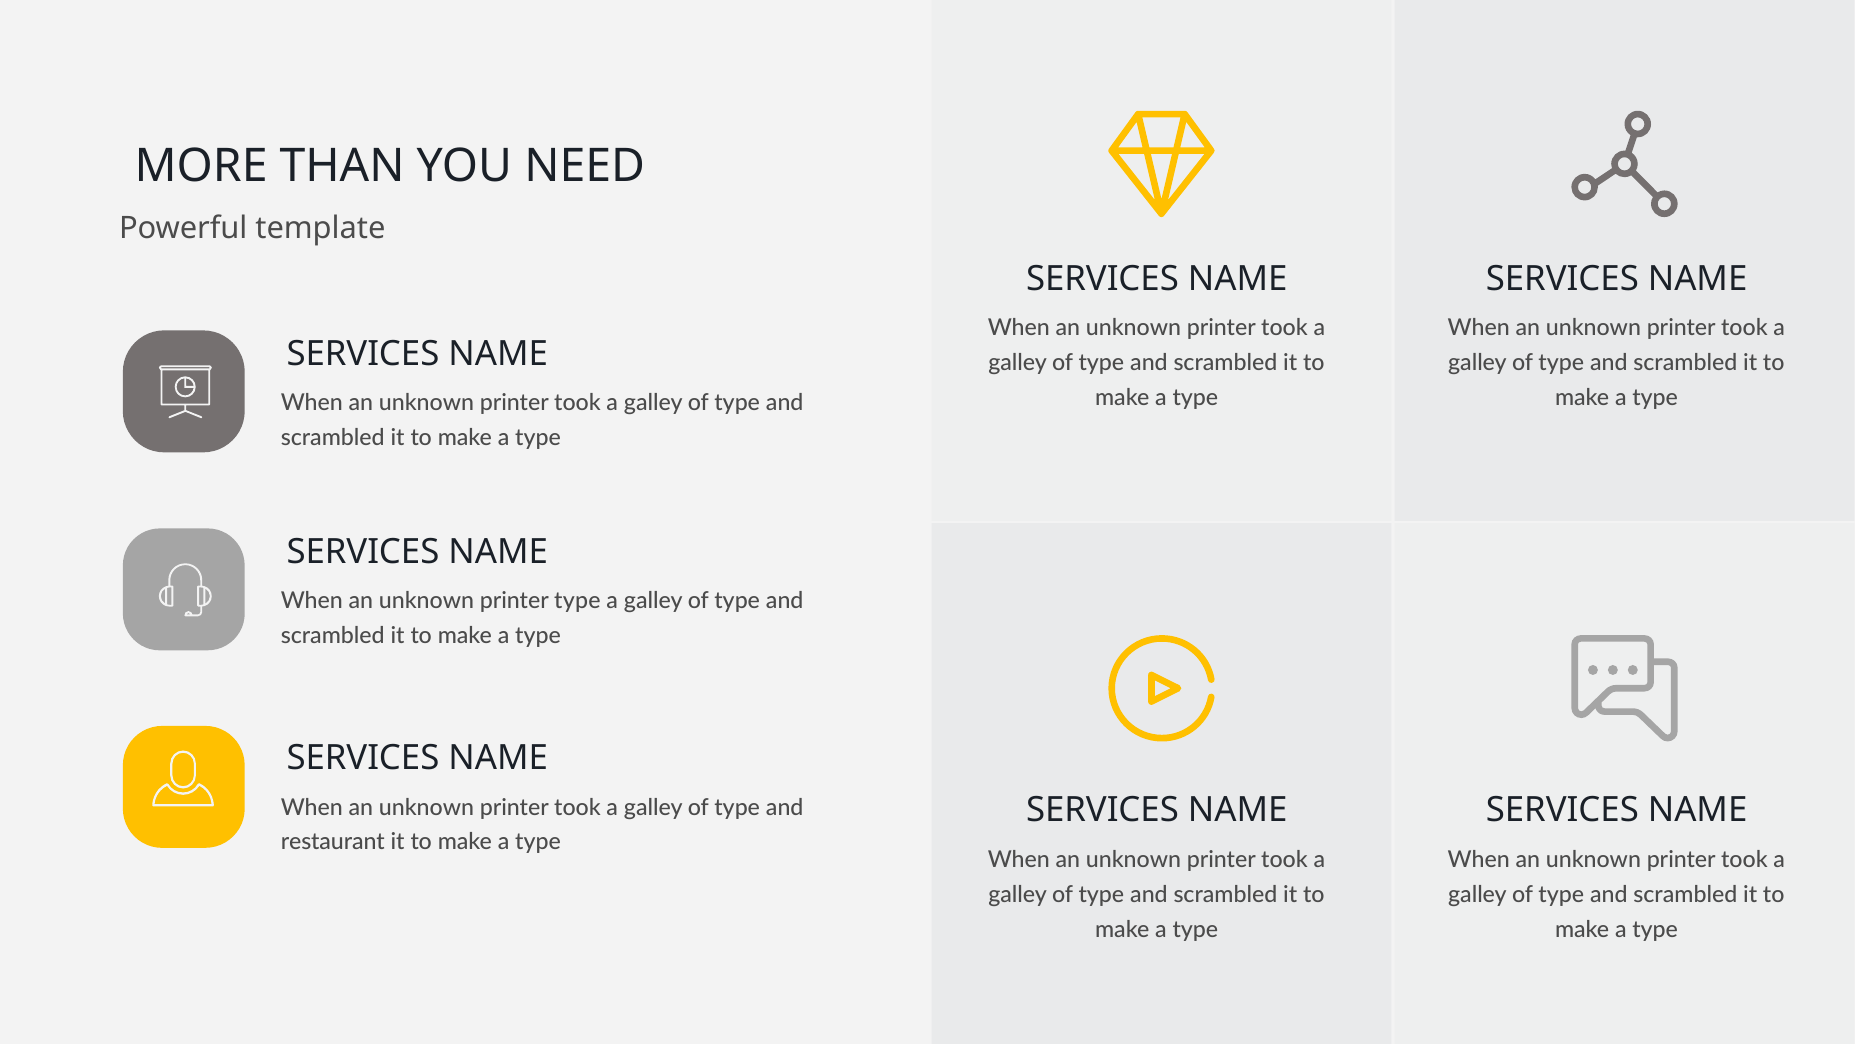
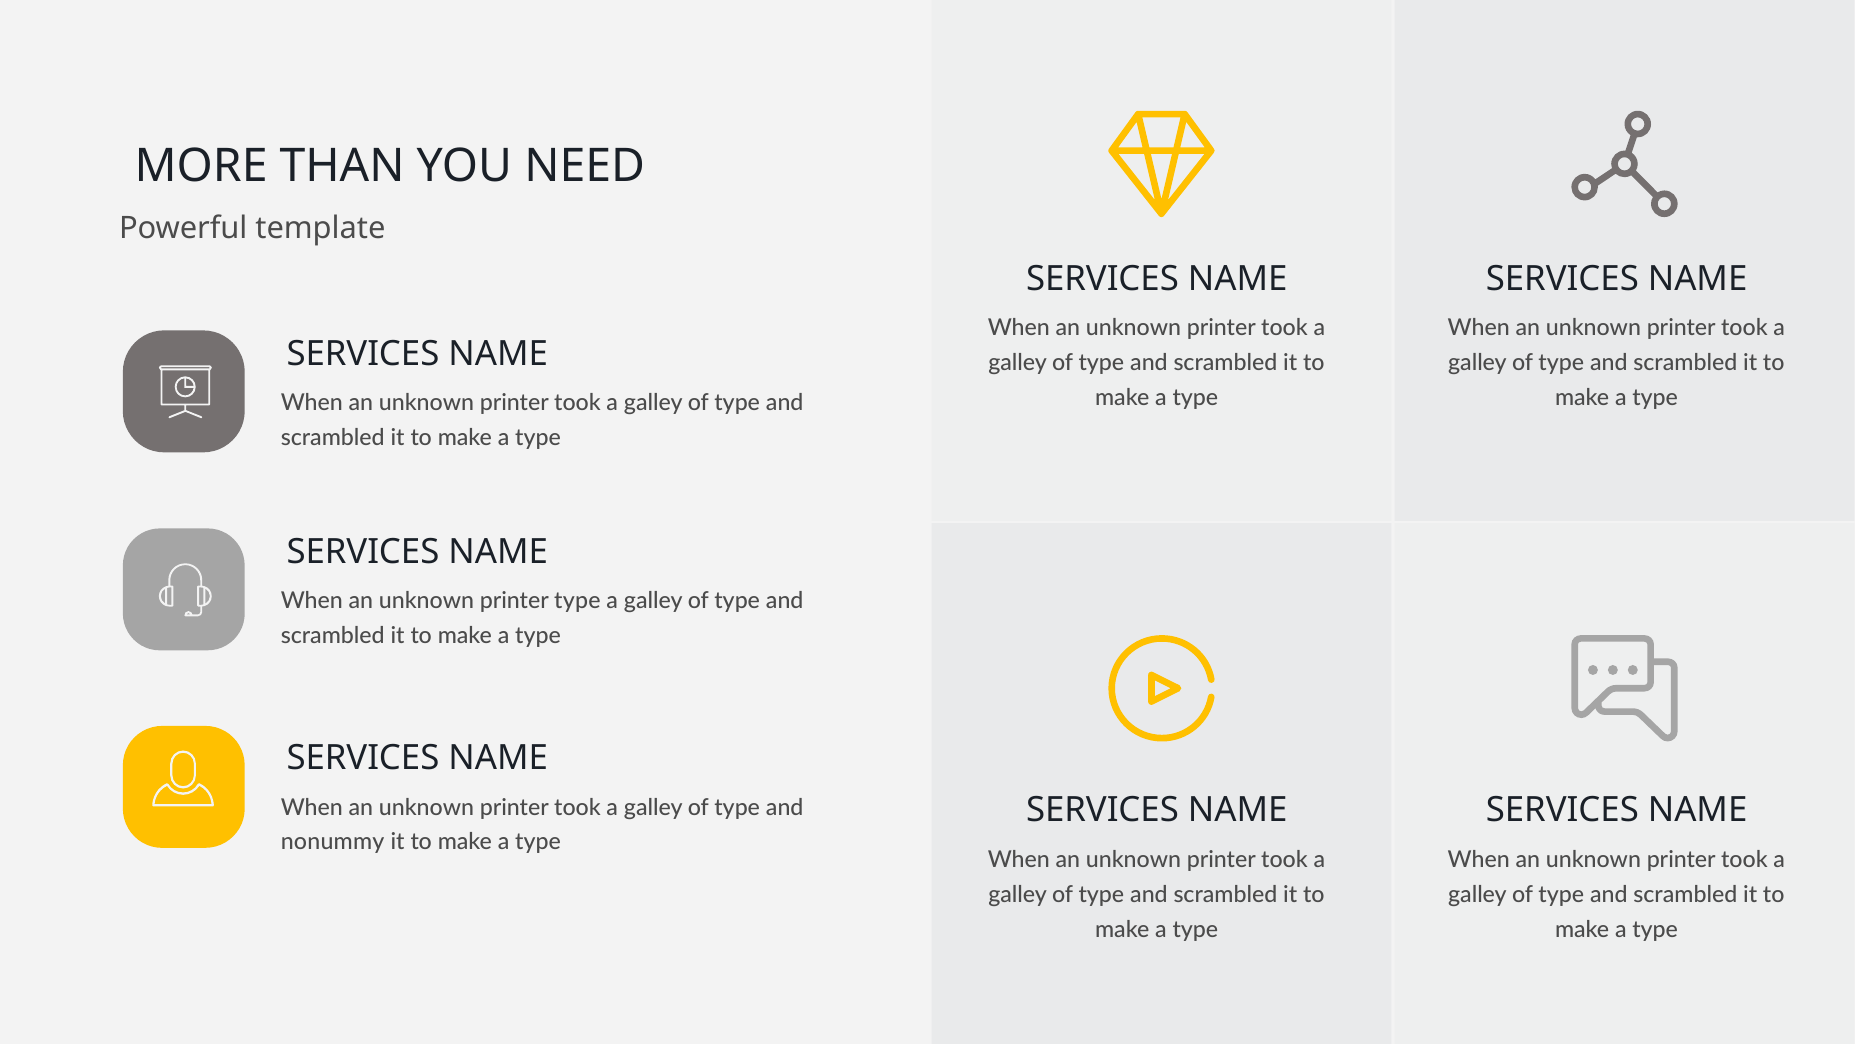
restaurant: restaurant -> nonummy
